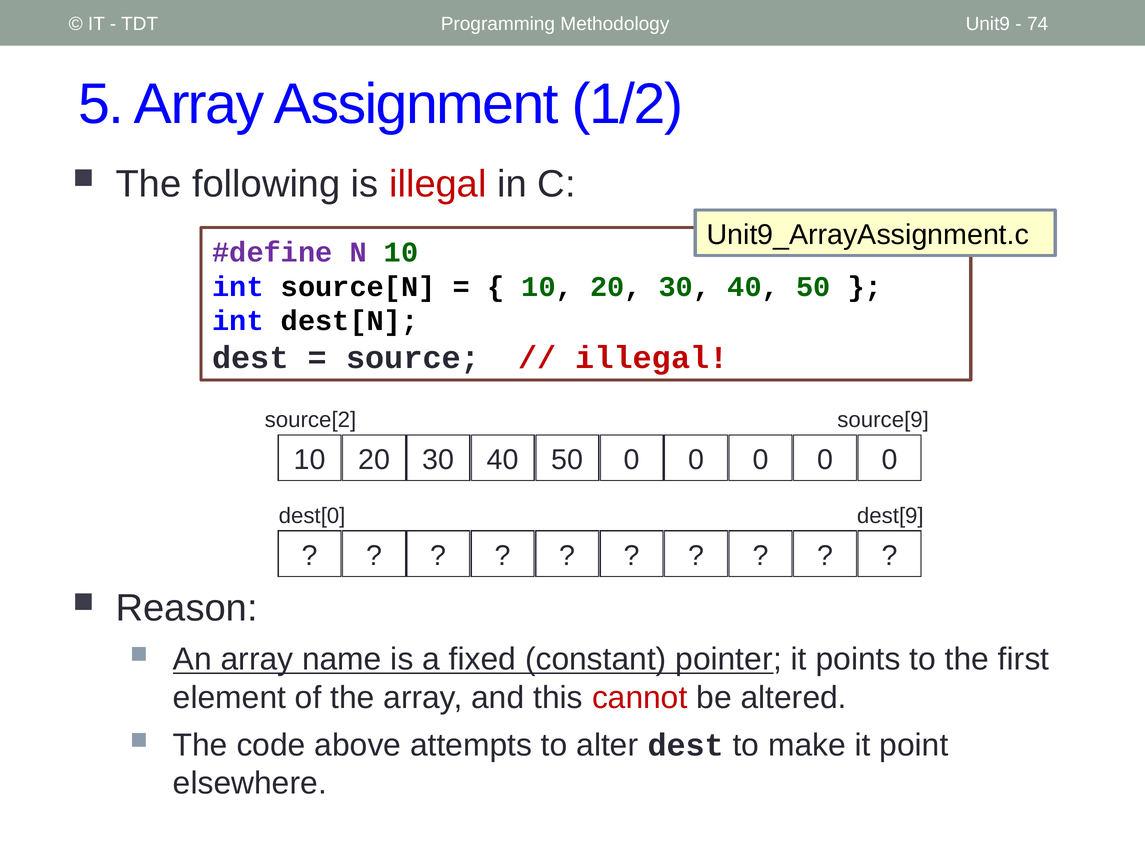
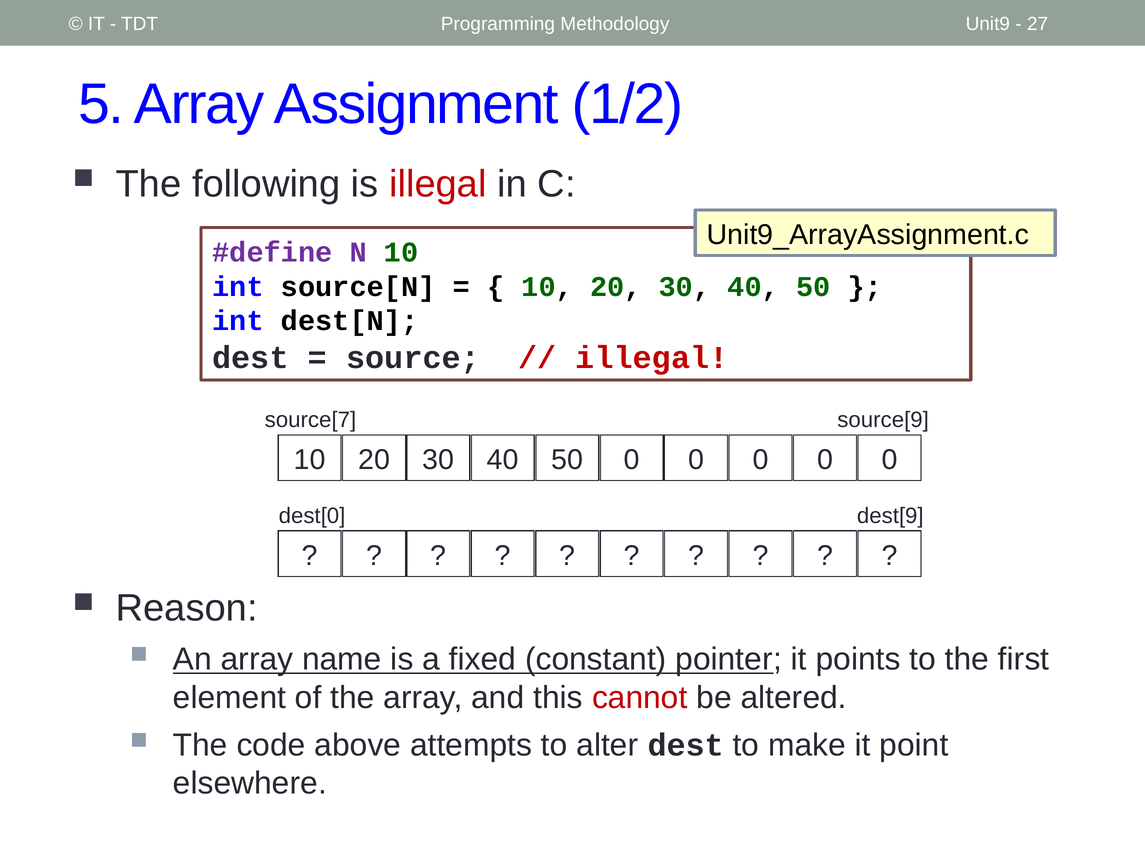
74: 74 -> 27
source[2: source[2 -> source[7
